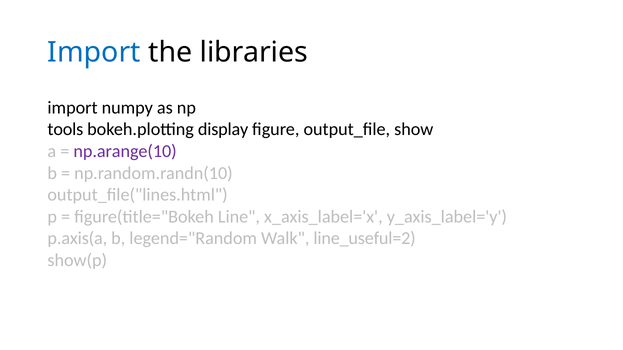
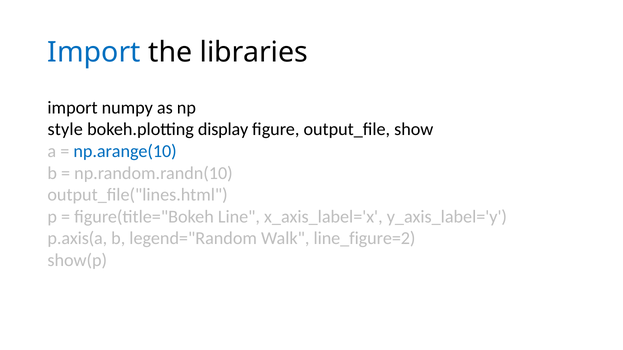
tools: tools -> style
np.arange(10 colour: purple -> blue
line_useful=2: line_useful=2 -> line_figure=2
